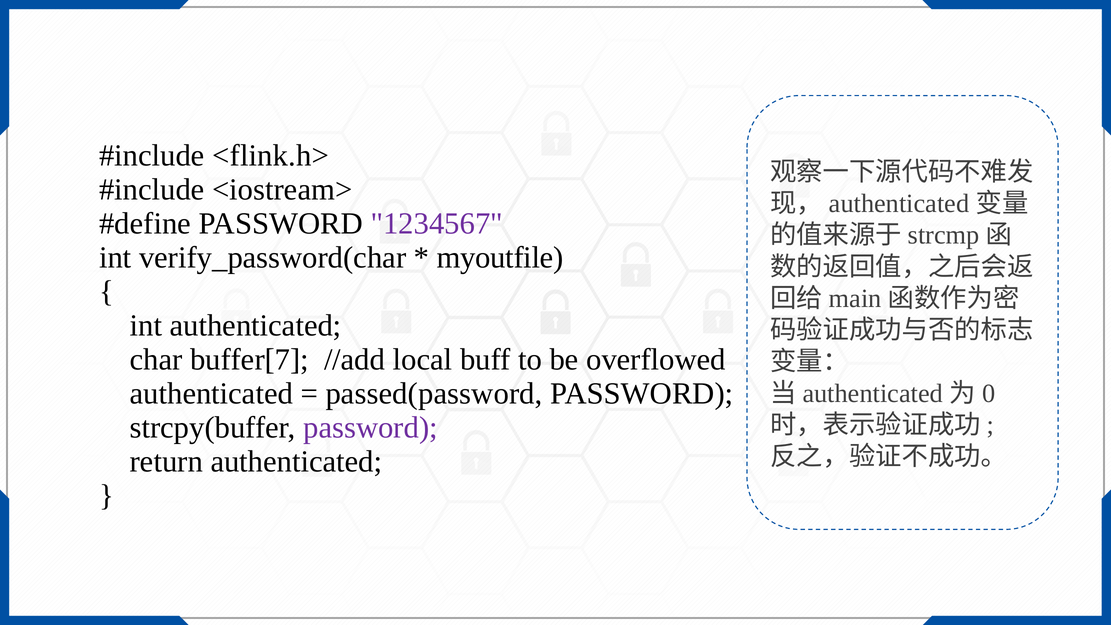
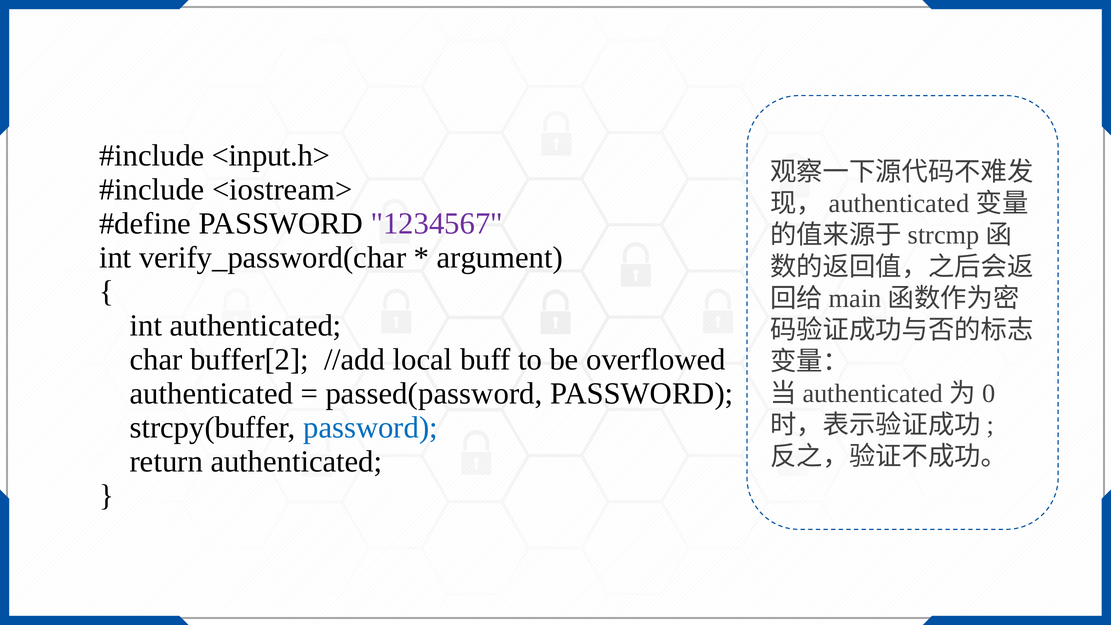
<flink.h>: <flink.h> -> <input.h>
myoutfile: myoutfile -> argument
buffer[7: buffer[7 -> buffer[2
password at (370, 427) colour: purple -> blue
